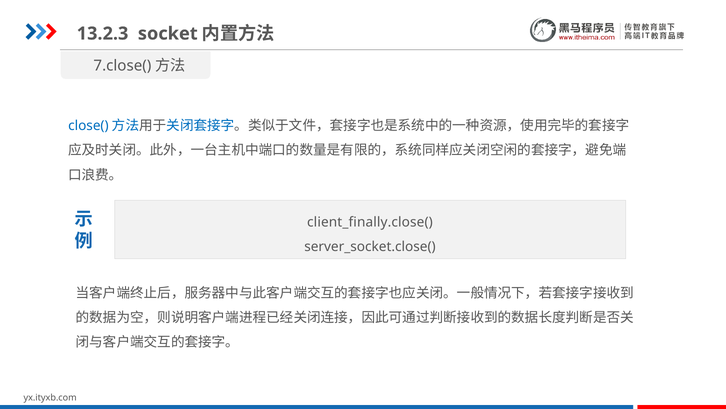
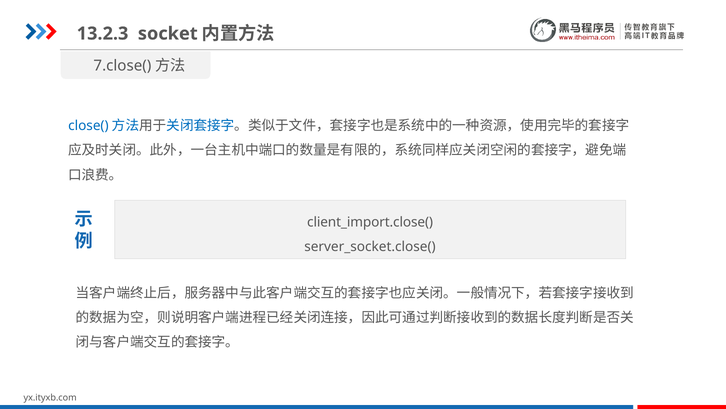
client_finally.close(: client_finally.close( -> client_import.close(
